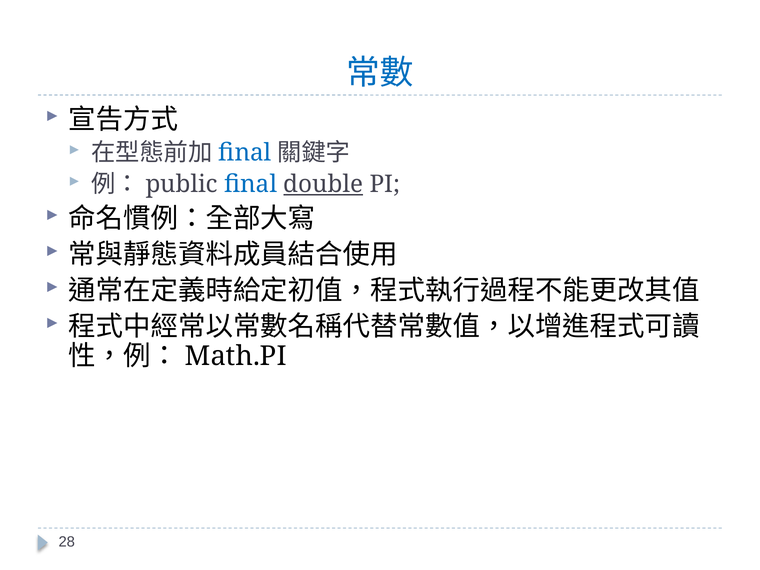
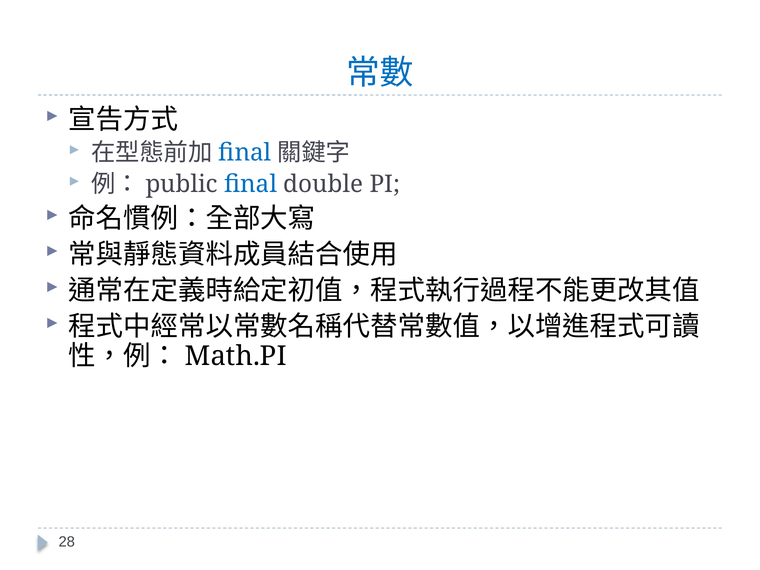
double underline: present -> none
